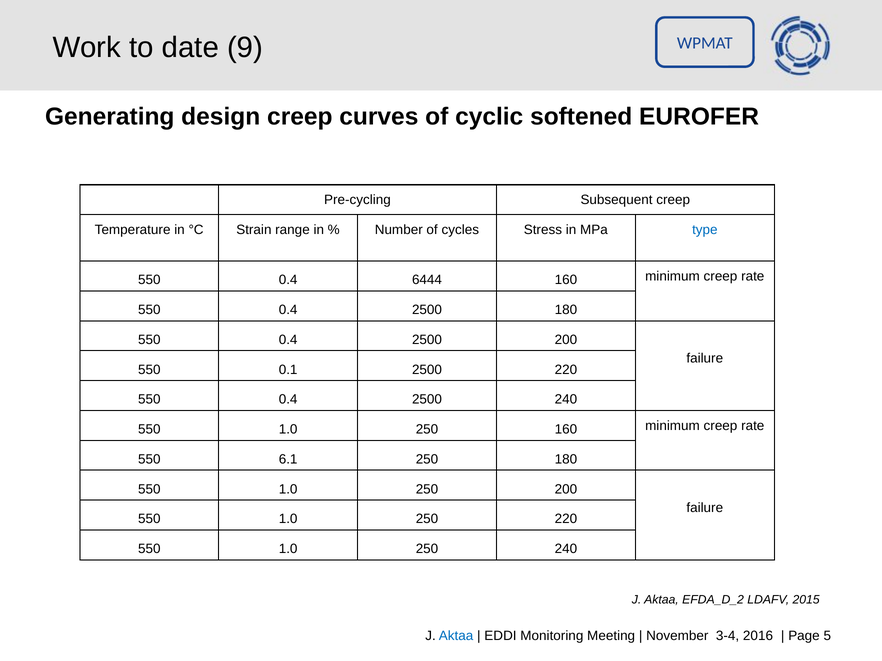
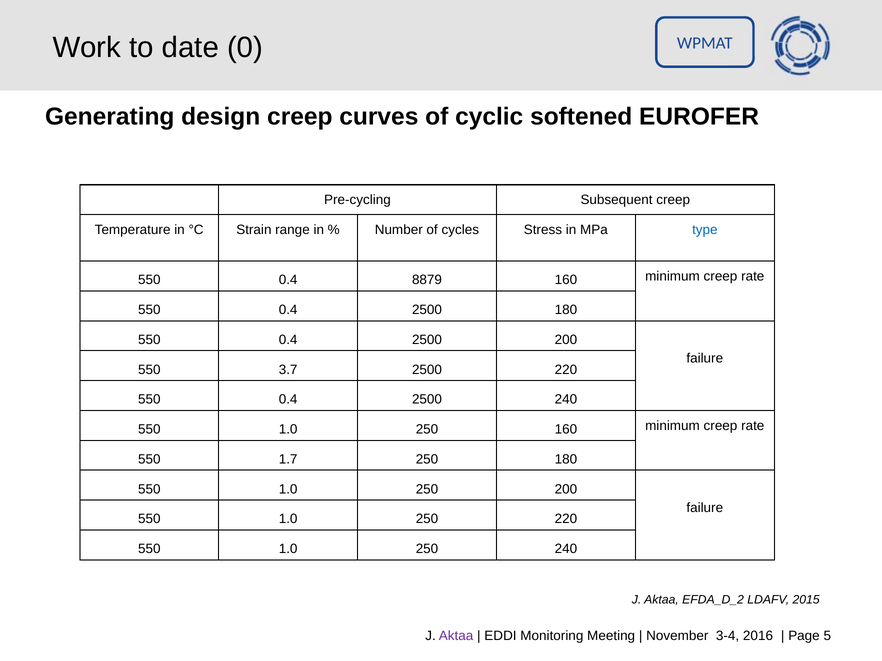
9: 9 -> 0
6444: 6444 -> 8879
0.1: 0.1 -> 3.7
6.1: 6.1 -> 1.7
Aktaa at (456, 636) colour: blue -> purple
